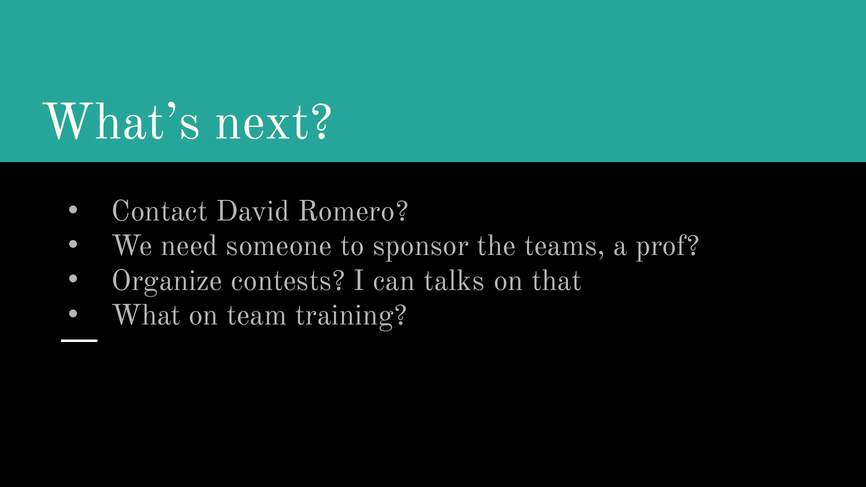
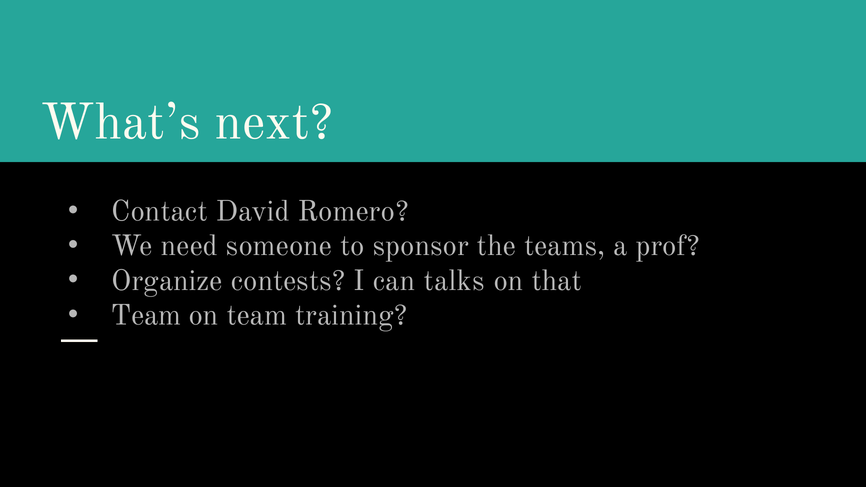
What at (146, 315): What -> Team
